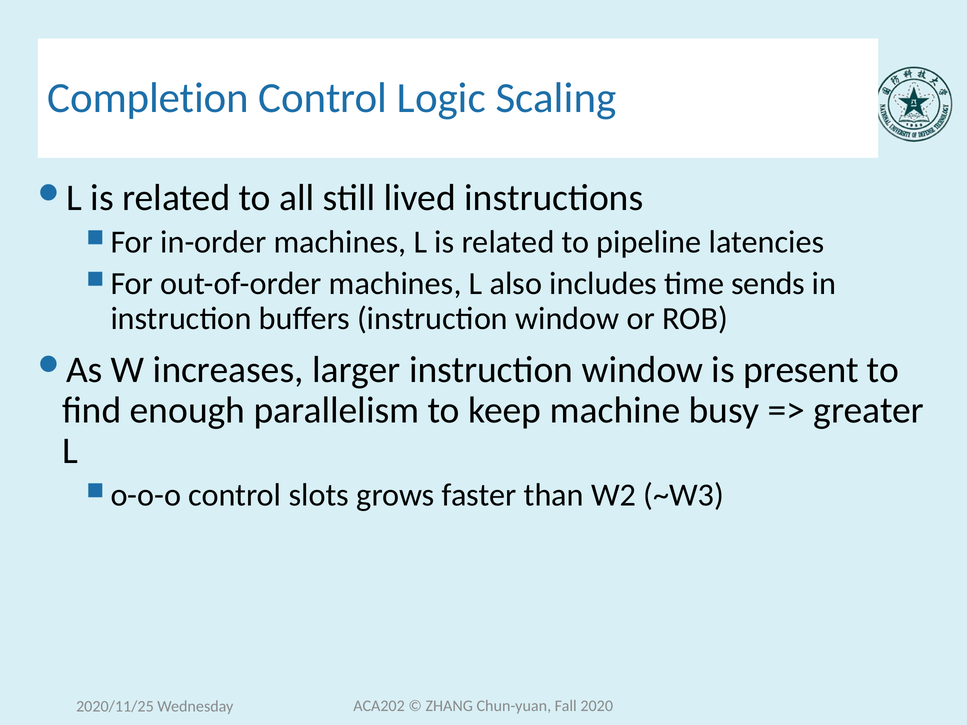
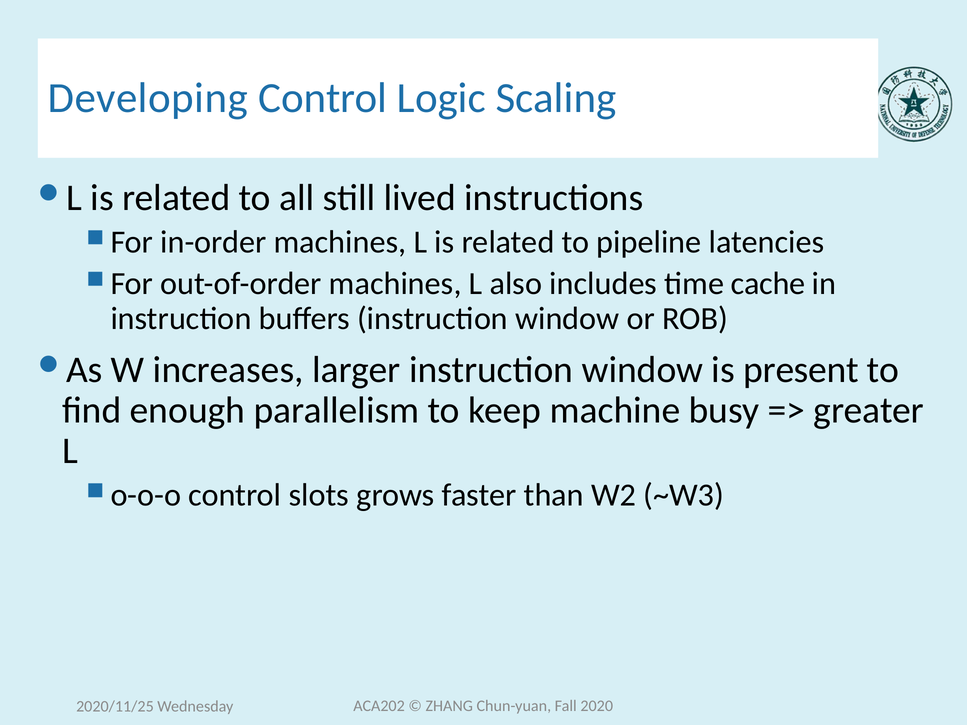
Completion: Completion -> Developing
sends: sends -> cache
